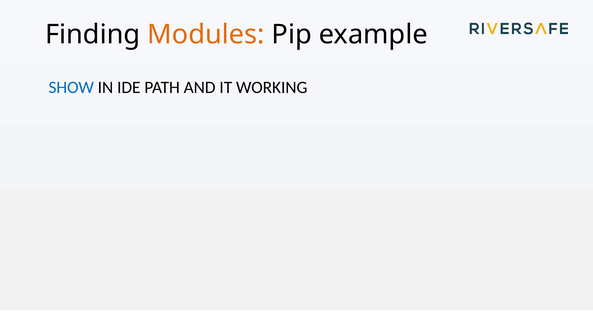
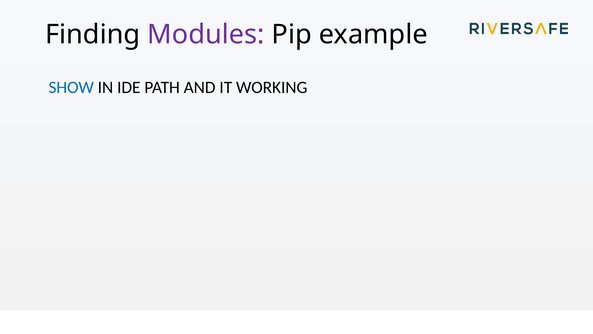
Modules colour: orange -> purple
